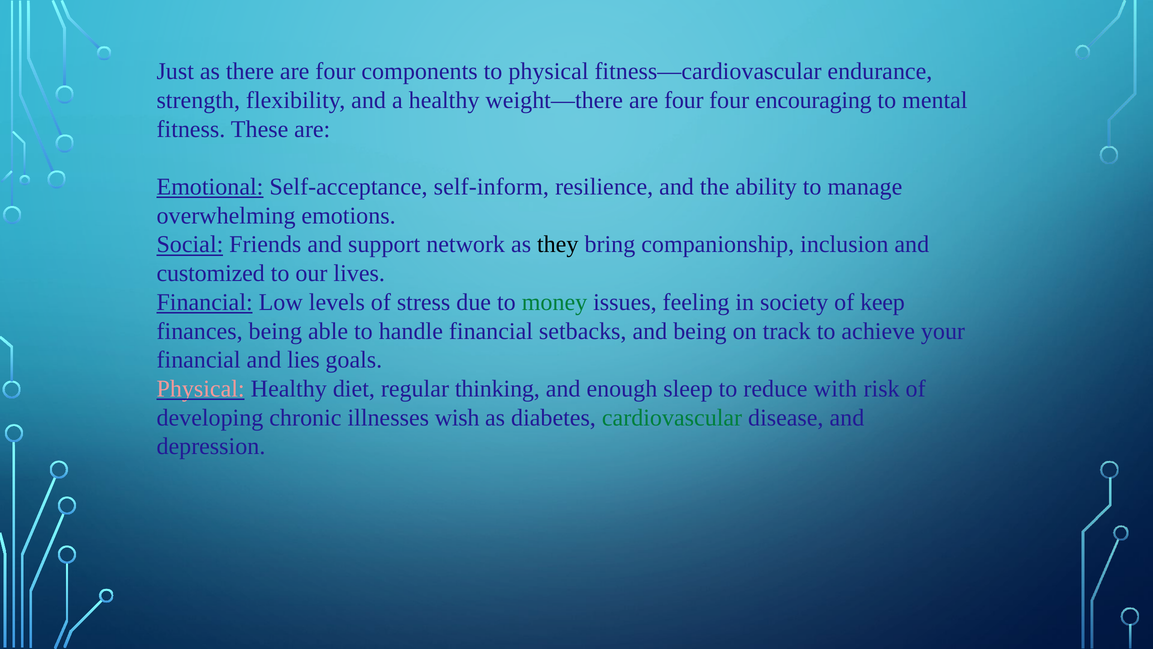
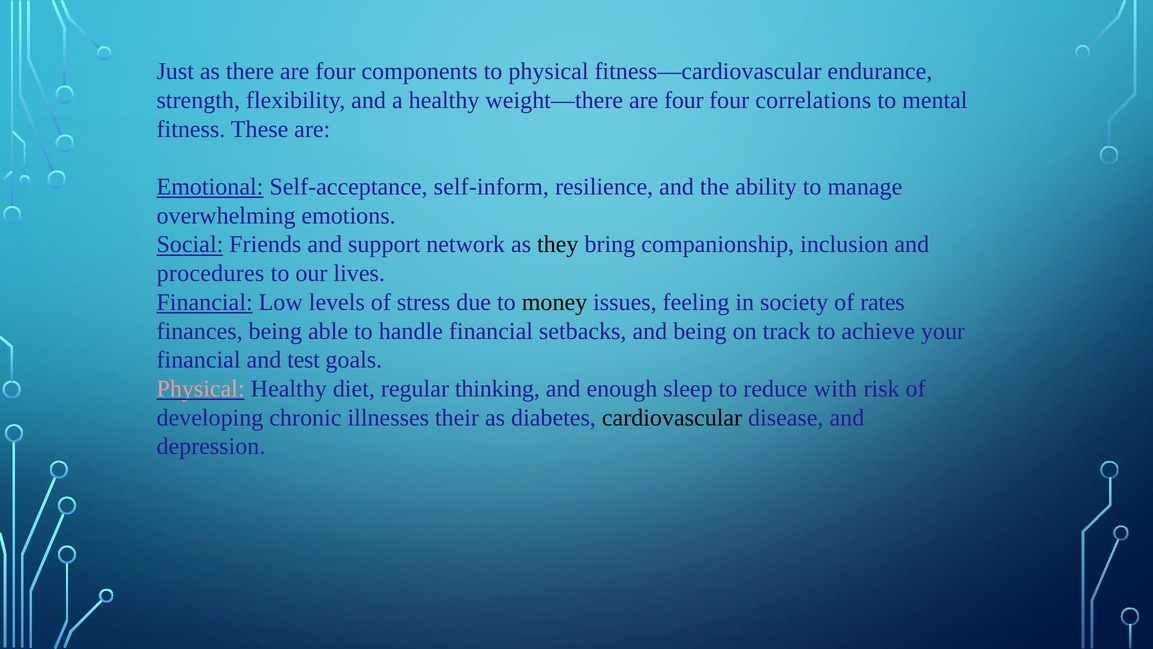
encouraging: encouraging -> correlations
customized: customized -> procedures
money colour: green -> black
keep: keep -> rates
lies: lies -> test
wish: wish -> their
cardiovascular colour: green -> black
